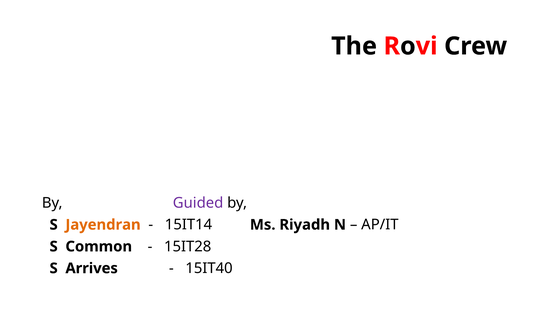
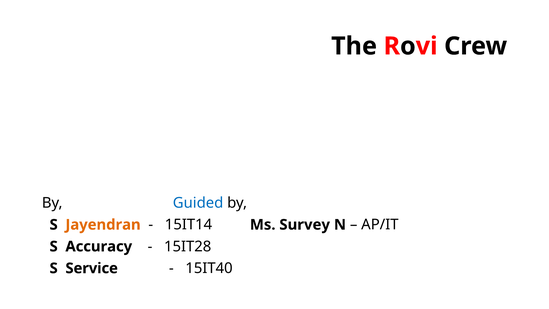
Guided colour: purple -> blue
Riyadh: Riyadh -> Survey
Common: Common -> Accuracy
Arrives: Arrives -> Service
